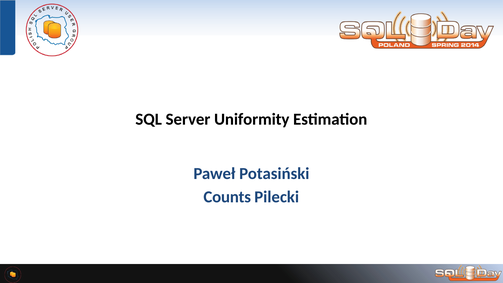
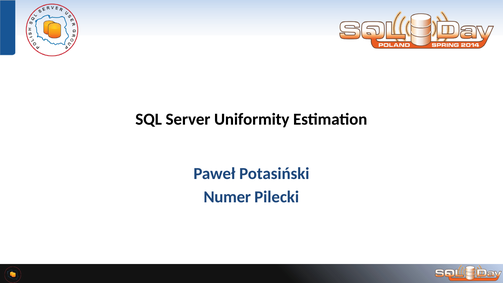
Counts: Counts -> Numer
